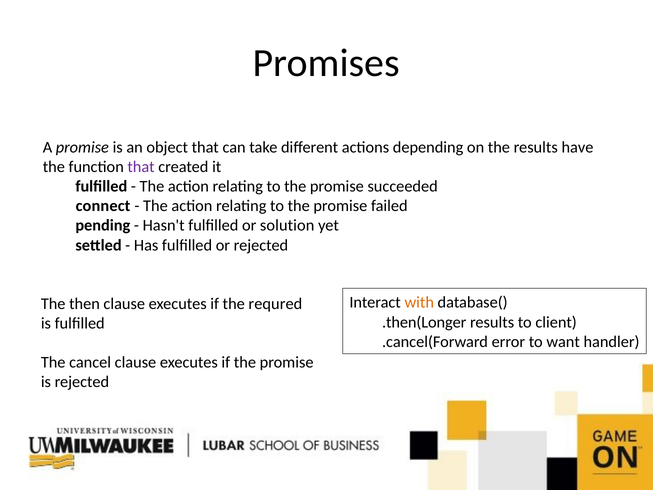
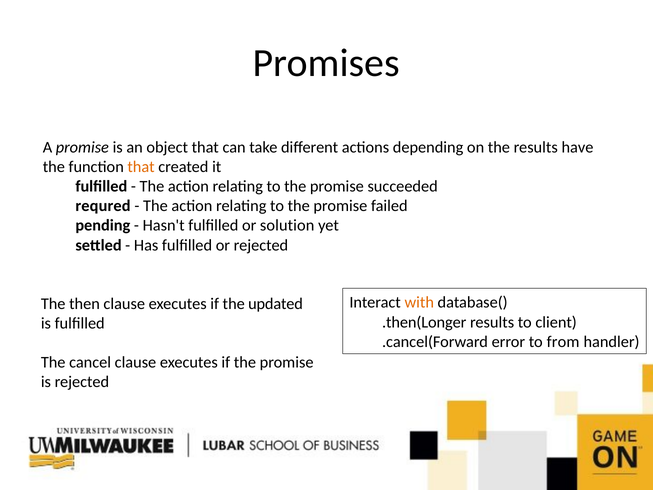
that at (141, 167) colour: purple -> orange
connect: connect -> requred
requred: requred -> updated
want: want -> from
